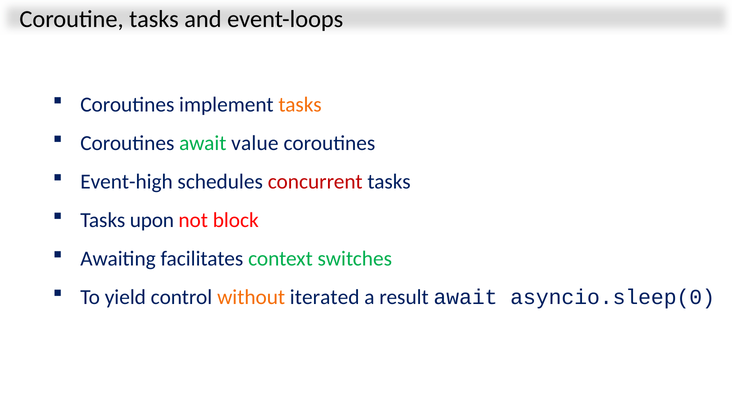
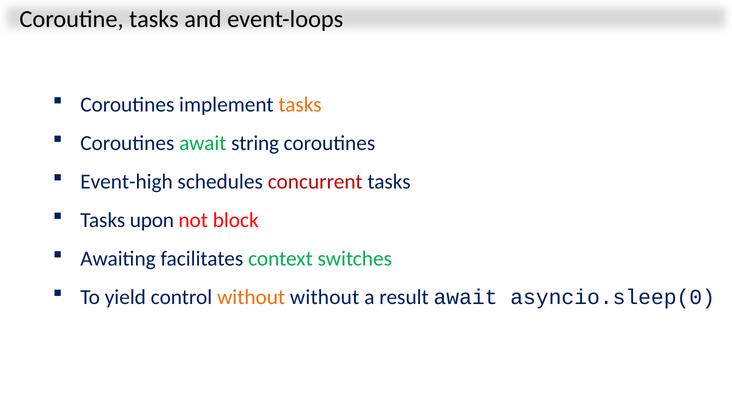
value: value -> string
without iterated: iterated -> without
